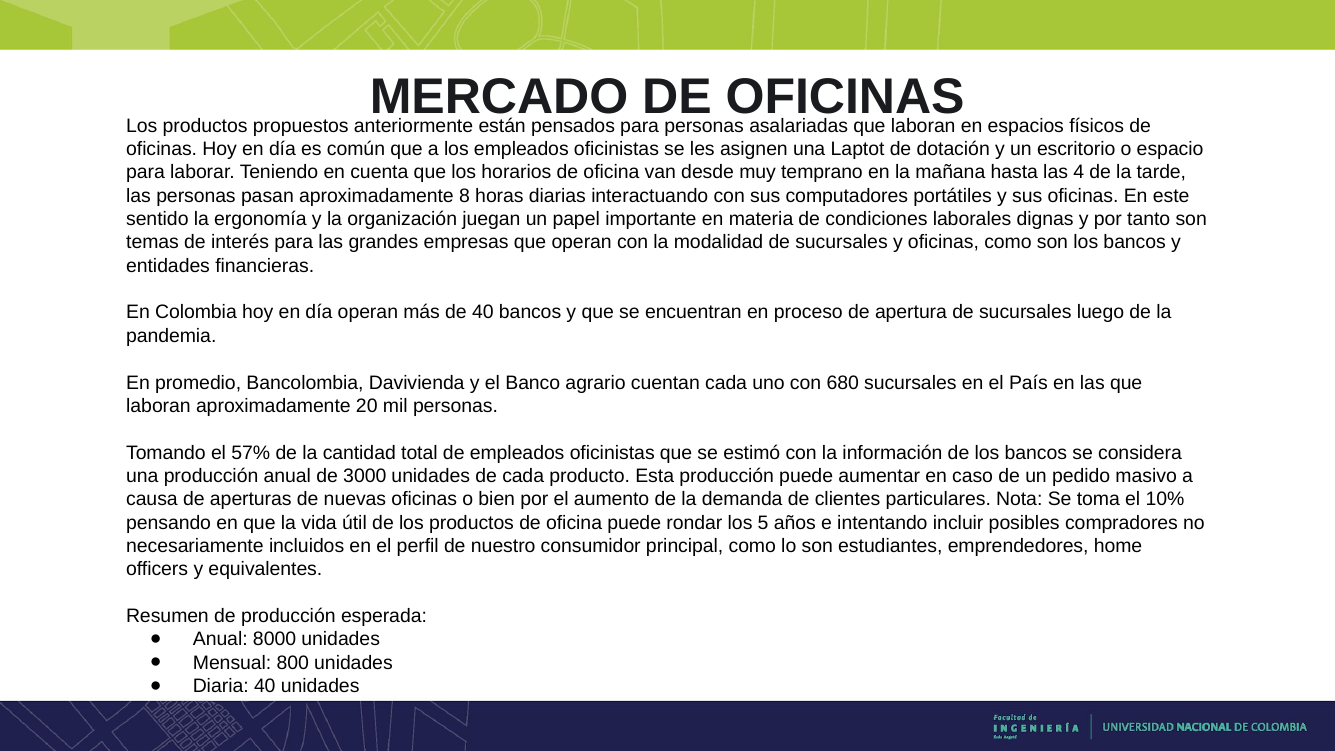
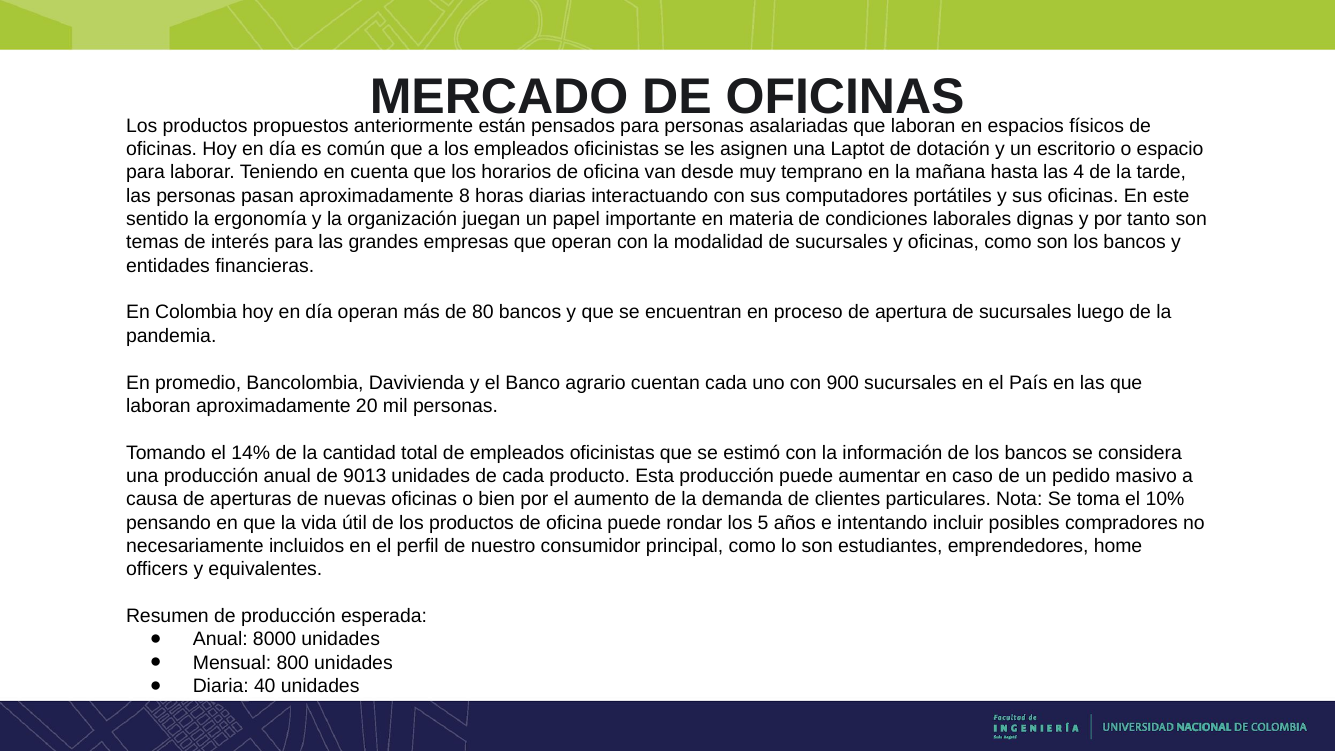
de 40: 40 -> 80
680: 680 -> 900
57%: 57% -> 14%
3000: 3000 -> 9013
